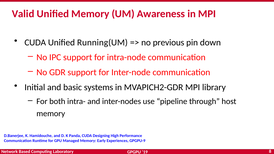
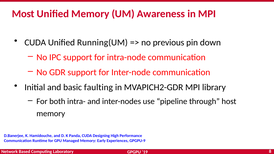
Valid: Valid -> Most
systems: systems -> faulting
